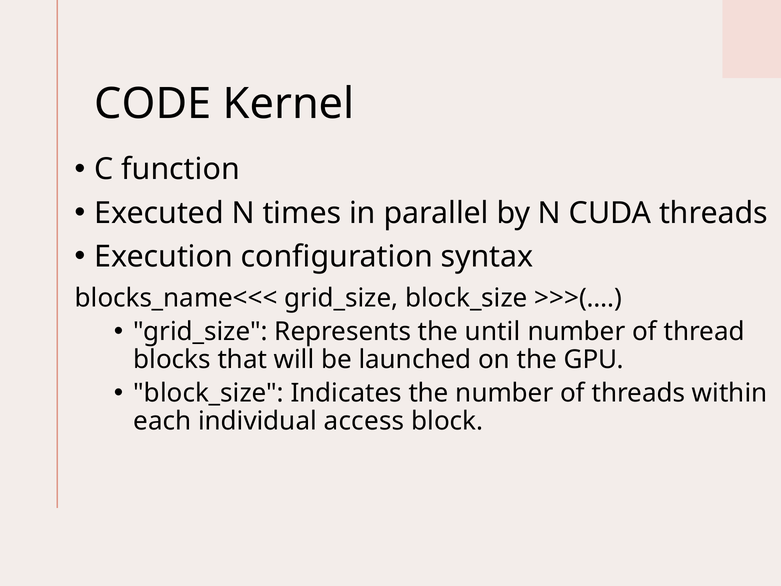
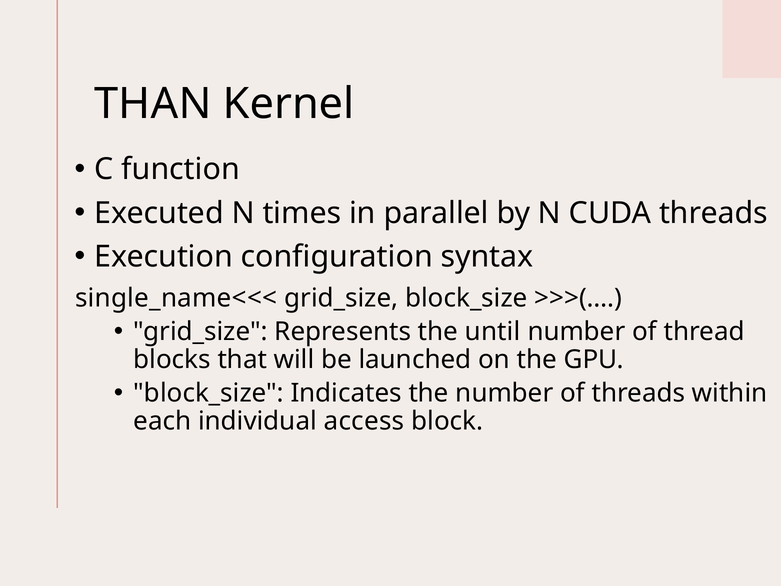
CODE: CODE -> THAN
blocks_name<<<: blocks_name<<< -> single_name<<<
